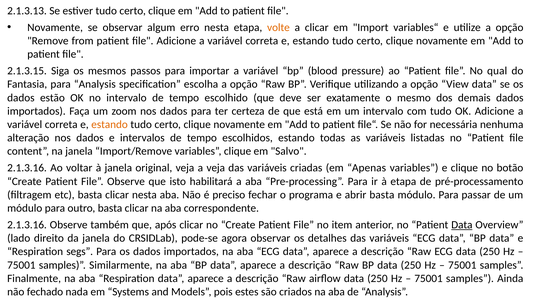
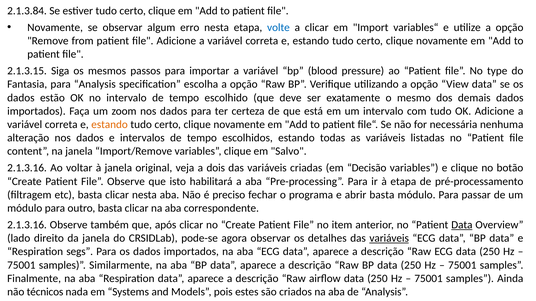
2.1.3.13: 2.1.3.13 -> 2.1.3.84
volte colour: orange -> blue
qual: qual -> type
a veja: veja -> dois
Apenas: Apenas -> Decisão
variáveis at (389, 239) underline: none -> present
fechado: fechado -> técnicos
